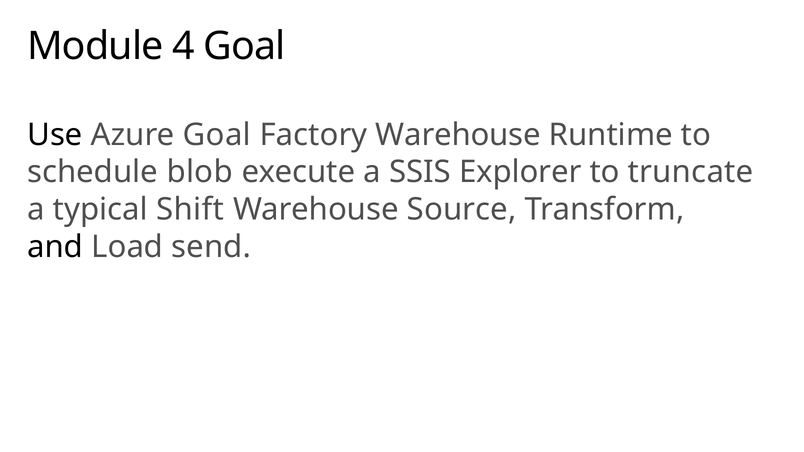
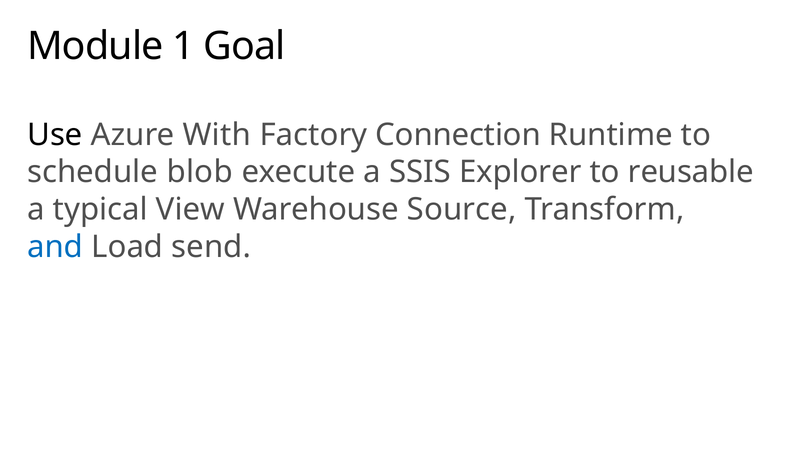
4: 4 -> 1
Azure Goal: Goal -> With
Factory Warehouse: Warehouse -> Connection
truncate: truncate -> reusable
Shift: Shift -> View
and colour: black -> blue
